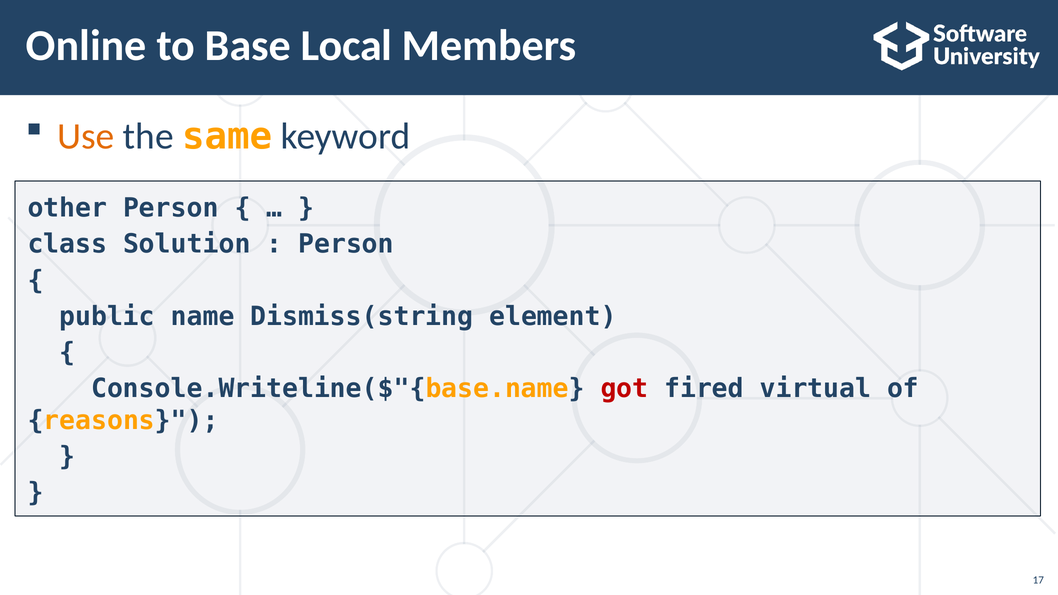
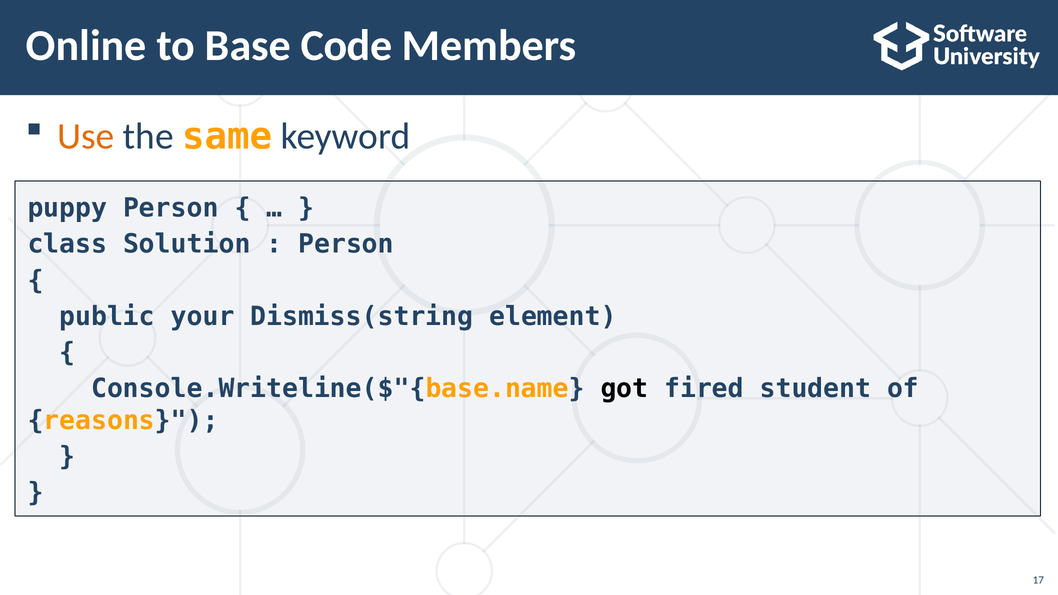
Local: Local -> Code
other: other -> puppy
name: name -> your
got colour: red -> black
virtual: virtual -> student
